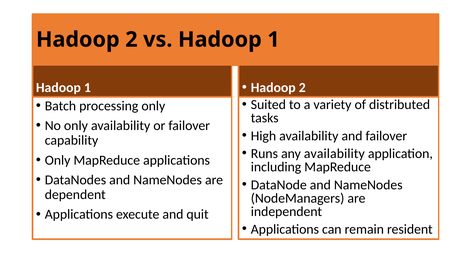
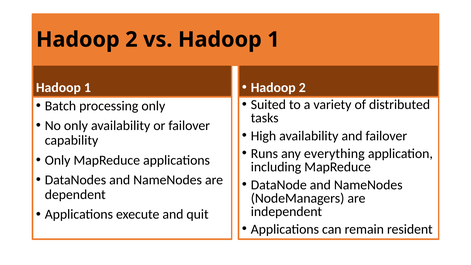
any availability: availability -> everything
